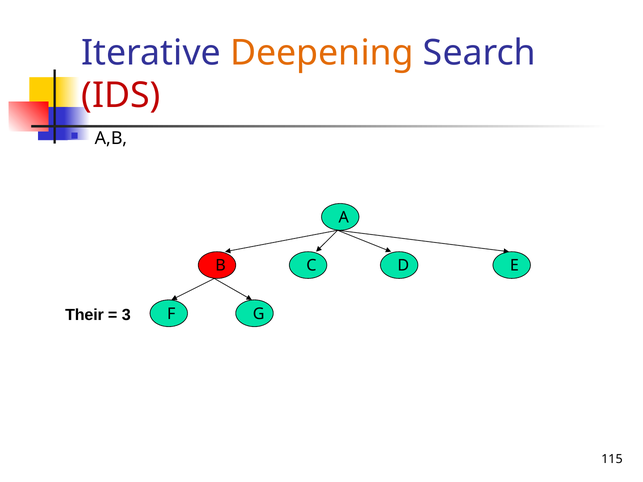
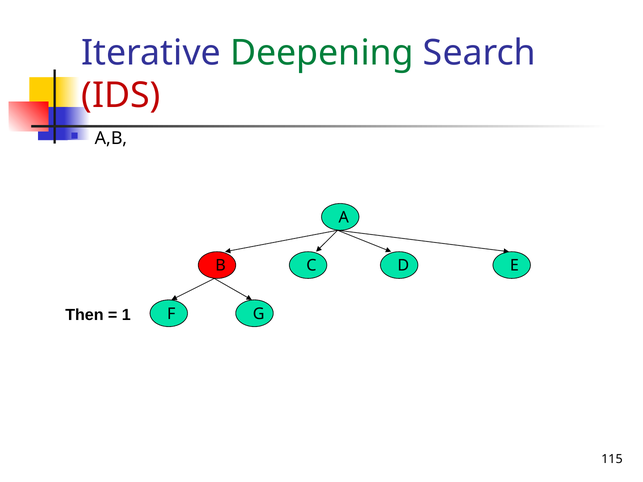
Deepening colour: orange -> green
Their: Their -> Then
3: 3 -> 1
